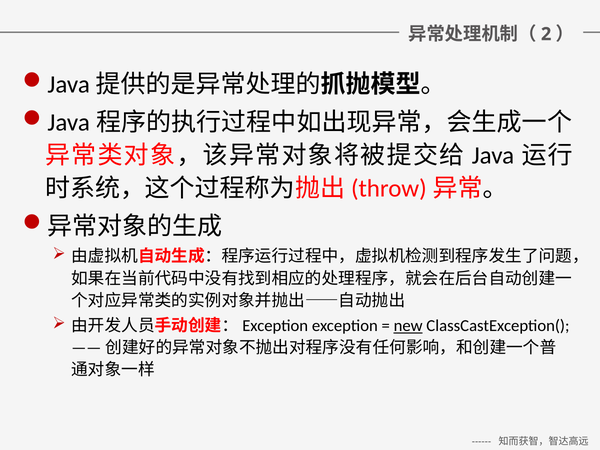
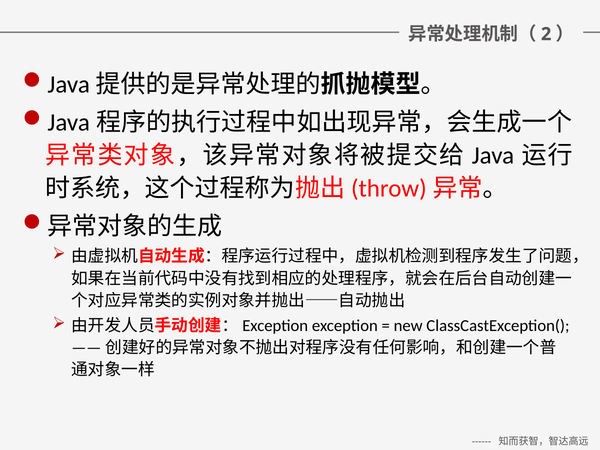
new underline: present -> none
